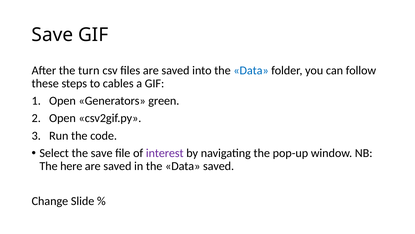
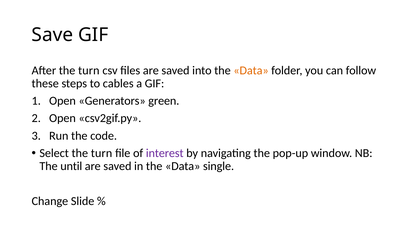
Data at (251, 70) colour: blue -> orange
Select the save: save -> turn
here: here -> until
Data saved: saved -> single
